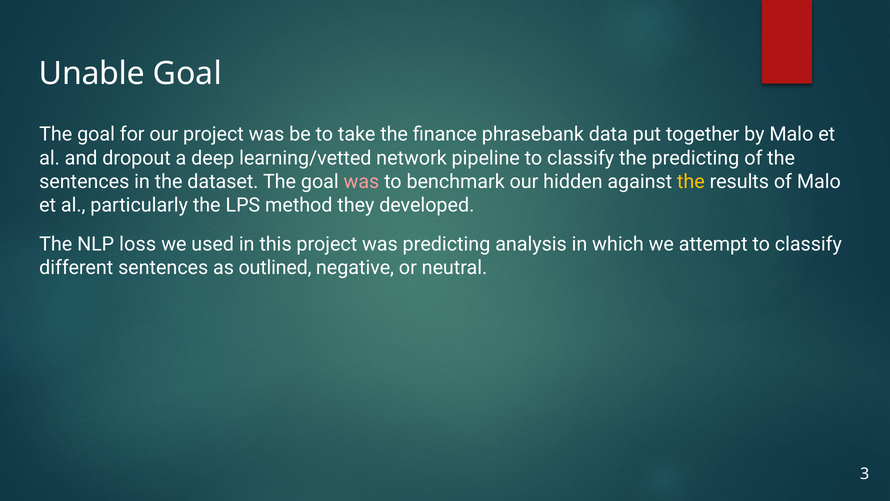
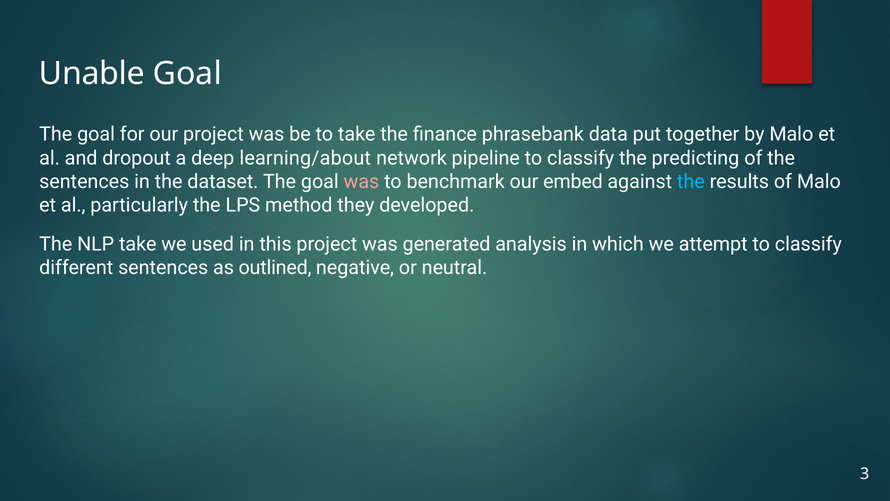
learning/vetted: learning/vetted -> learning/about
hidden: hidden -> embed
the at (691, 182) colour: yellow -> light blue
NLP loss: loss -> take
was predicting: predicting -> generated
